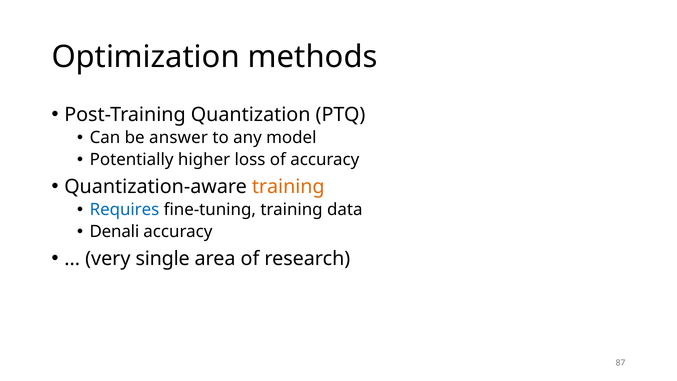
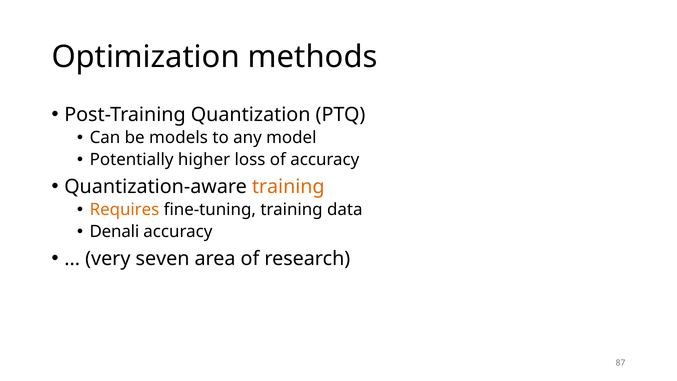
answer: answer -> models
Requires colour: blue -> orange
single: single -> seven
